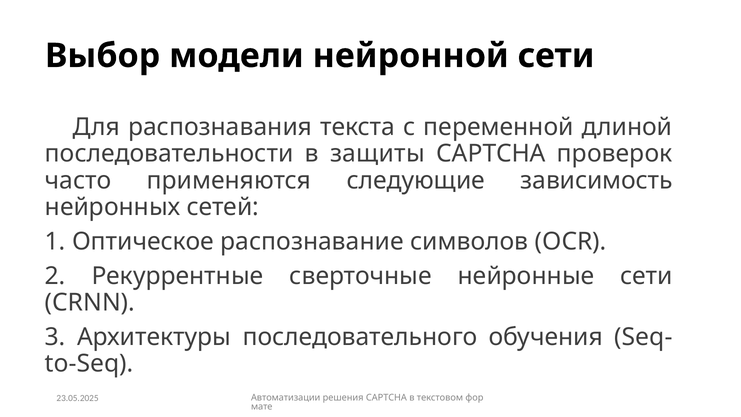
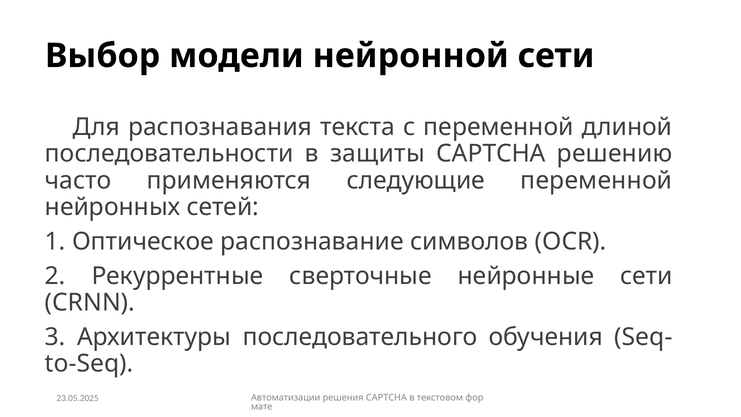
проверок: проверок -> решению
следующие зависимость: зависимость -> переменной
